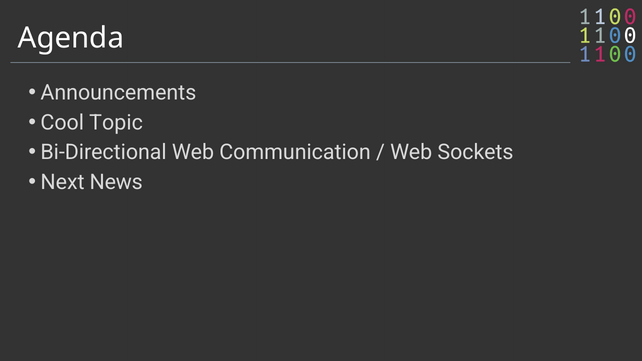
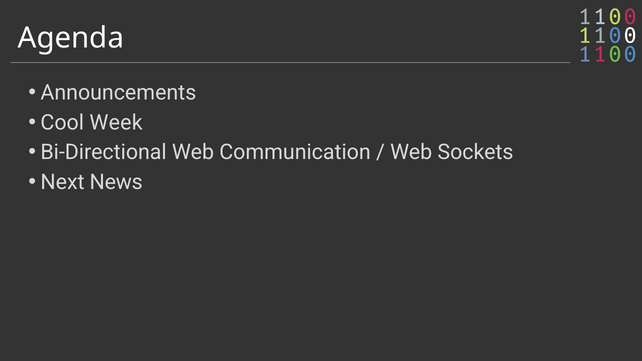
Topic: Topic -> Week
